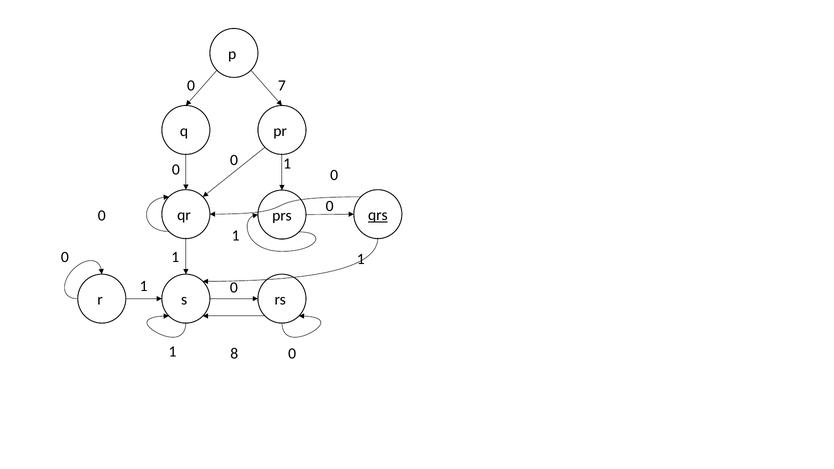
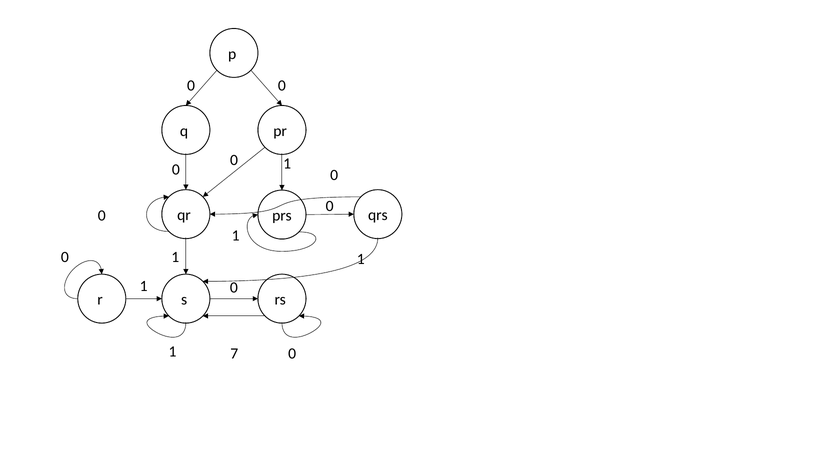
7 at (282, 86): 7 -> 0
qrs underline: present -> none
8: 8 -> 7
